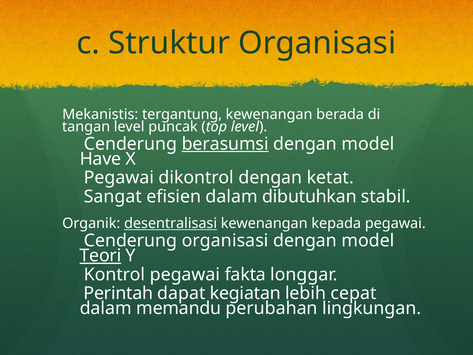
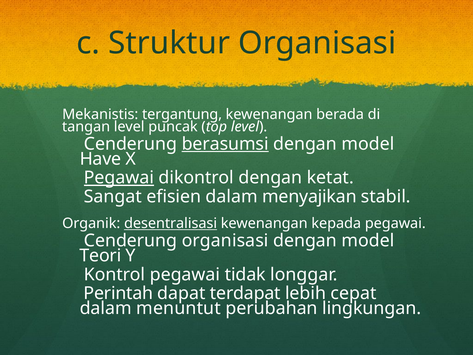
Pegawai at (119, 178) underline: none -> present
dibutuhkan: dibutuhkan -> menyajikan
Teori underline: present -> none
fakta: fakta -> tidak
kegiatan: kegiatan -> terdapat
memandu: memandu -> menuntut
